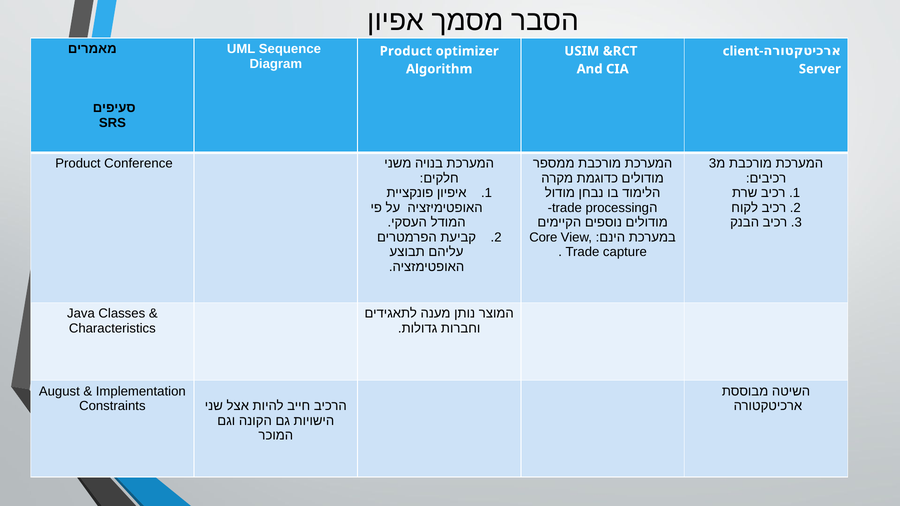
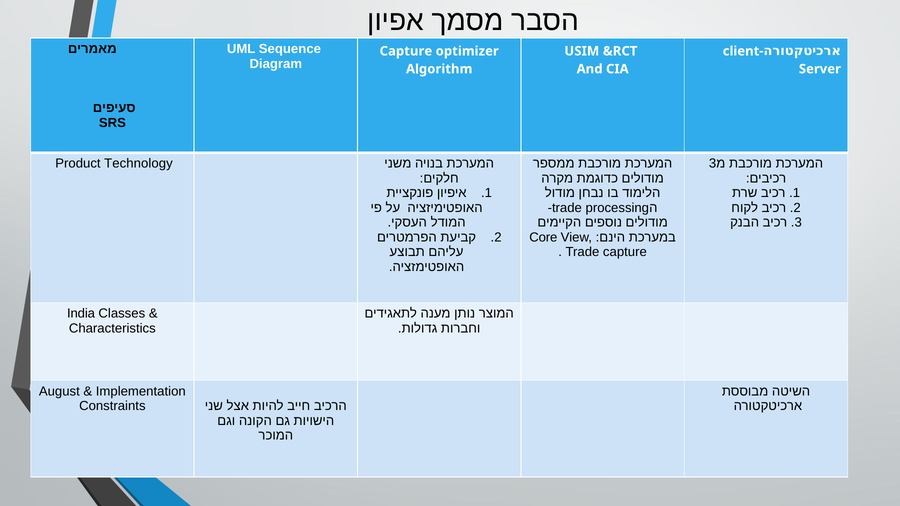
Product at (406, 51): Product -> Capture
Conference: Conference -> Technology
Java: Java -> India
